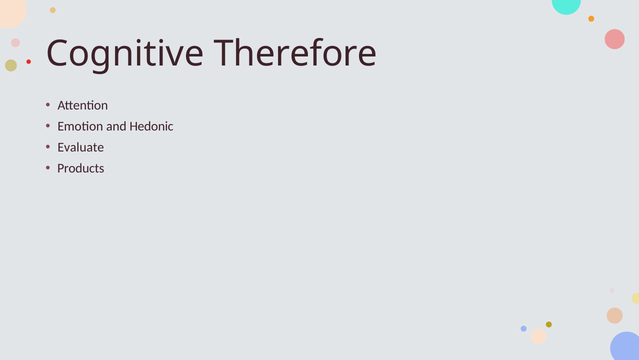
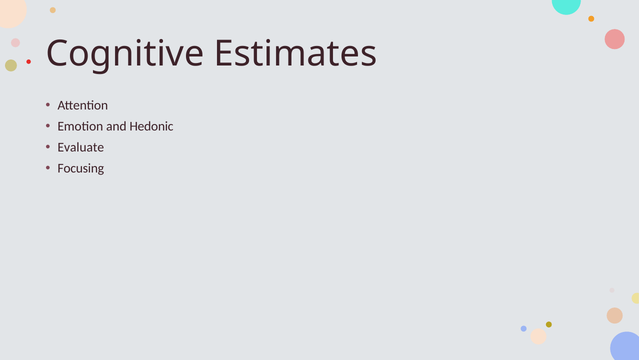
Therefore: Therefore -> Estimates
Products: Products -> Focusing
